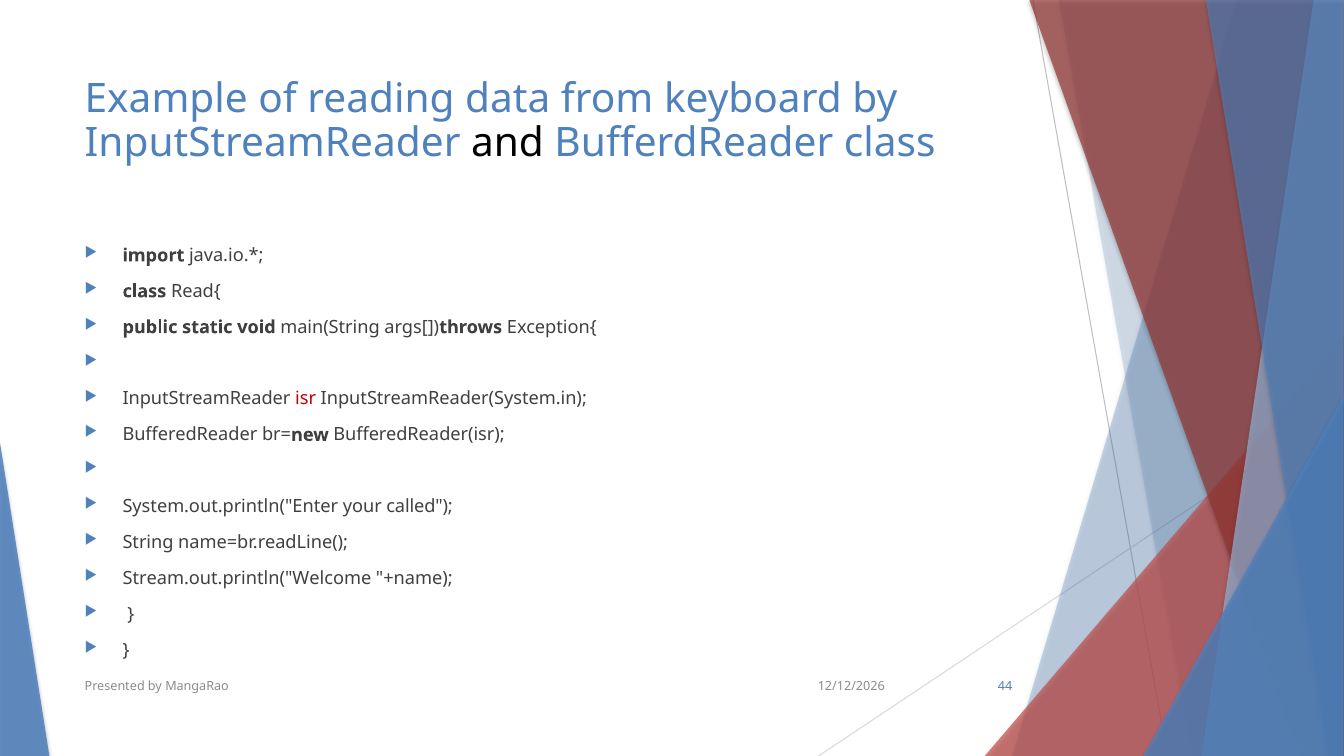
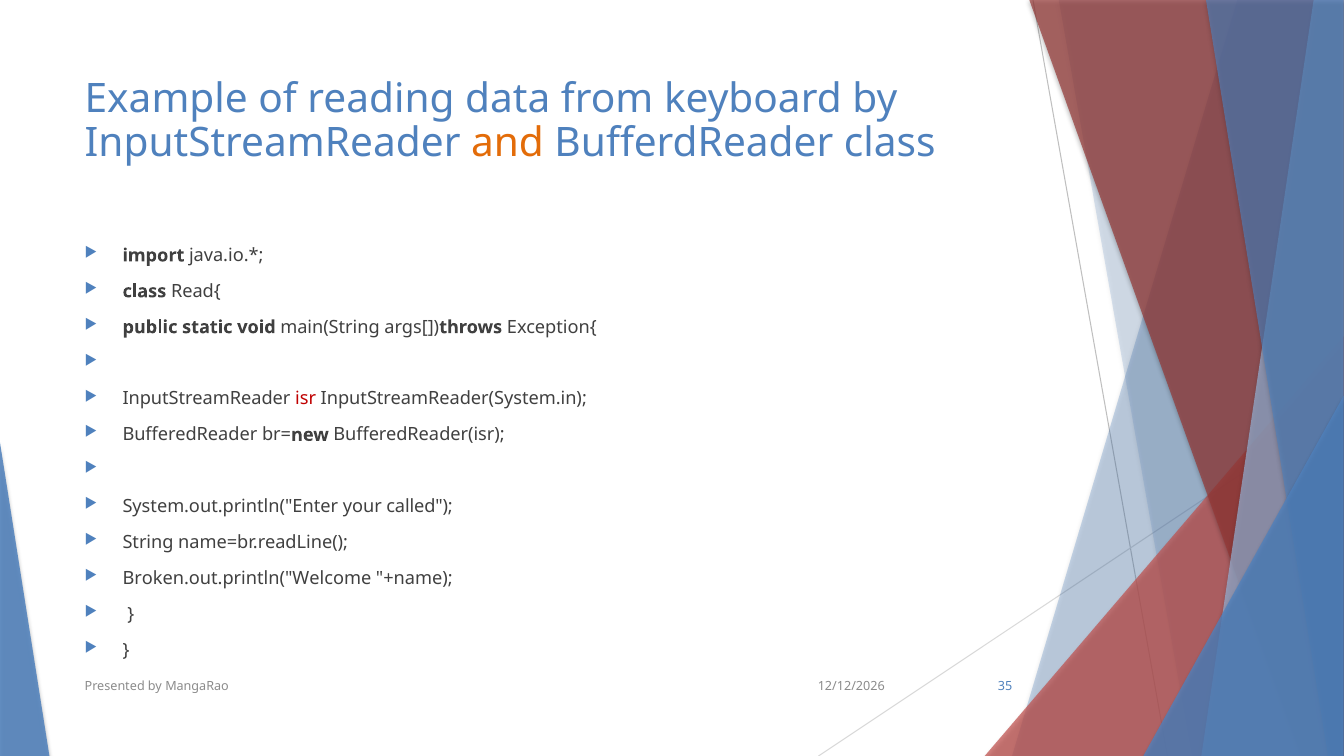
and colour: black -> orange
Stream.out.println("Welcome: Stream.out.println("Welcome -> Broken.out.println("Welcome
44: 44 -> 35
